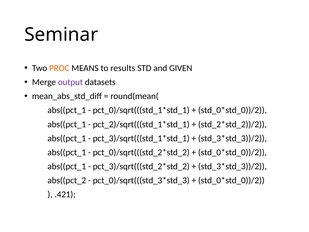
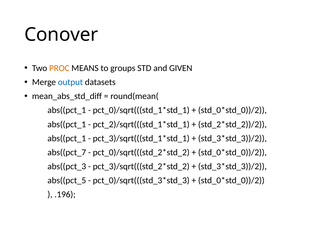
Seminar: Seminar -> Conover
results: results -> groups
output colour: purple -> blue
abs((pct_1 at (67, 152): abs((pct_1 -> abs((pct_7
abs((pct_1 at (67, 166): abs((pct_1 -> abs((pct_3
abs((pct_2: abs((pct_2 -> abs((pct_5
.421: .421 -> .196
